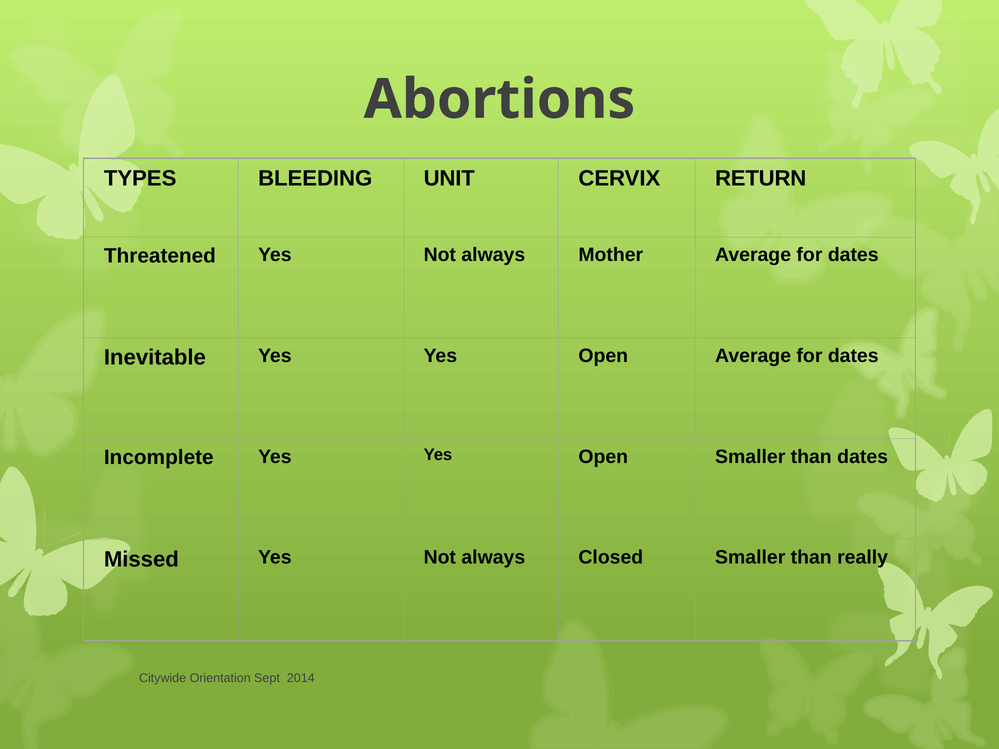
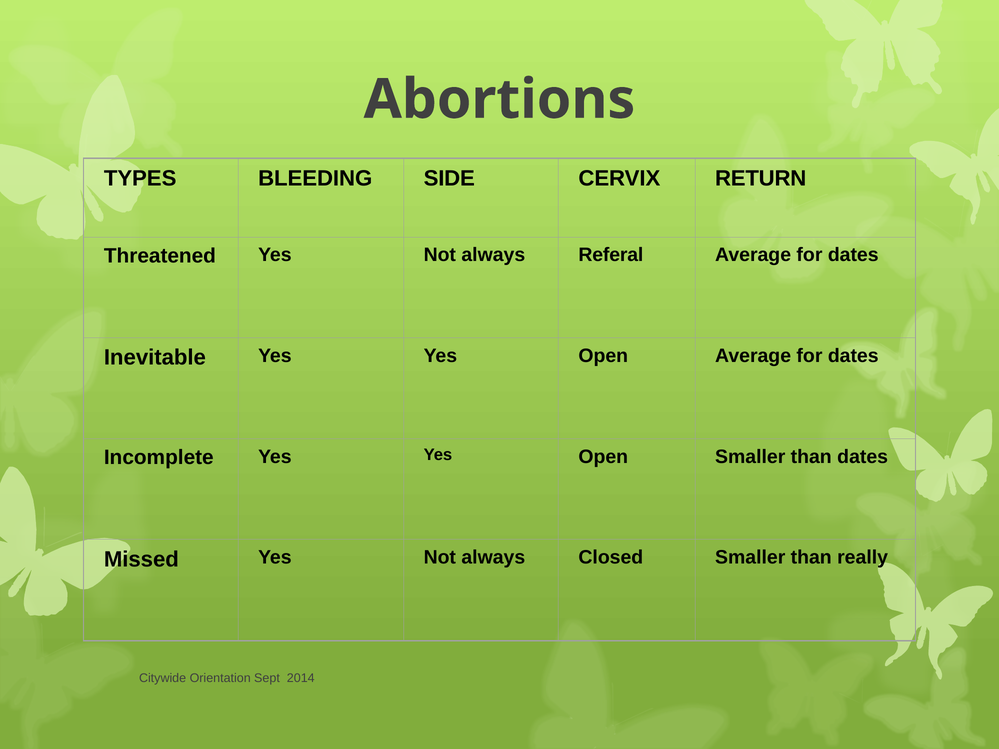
UNIT: UNIT -> SIDE
Mother: Mother -> Referal
